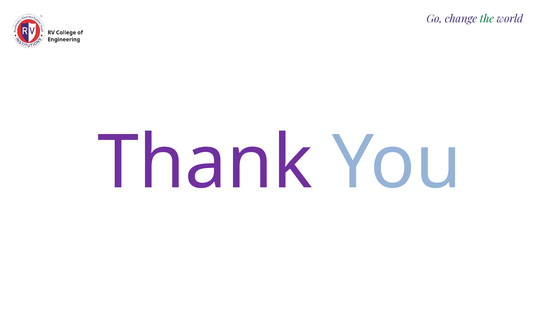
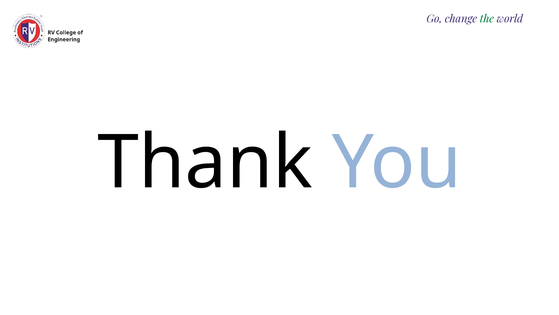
Thank colour: purple -> black
